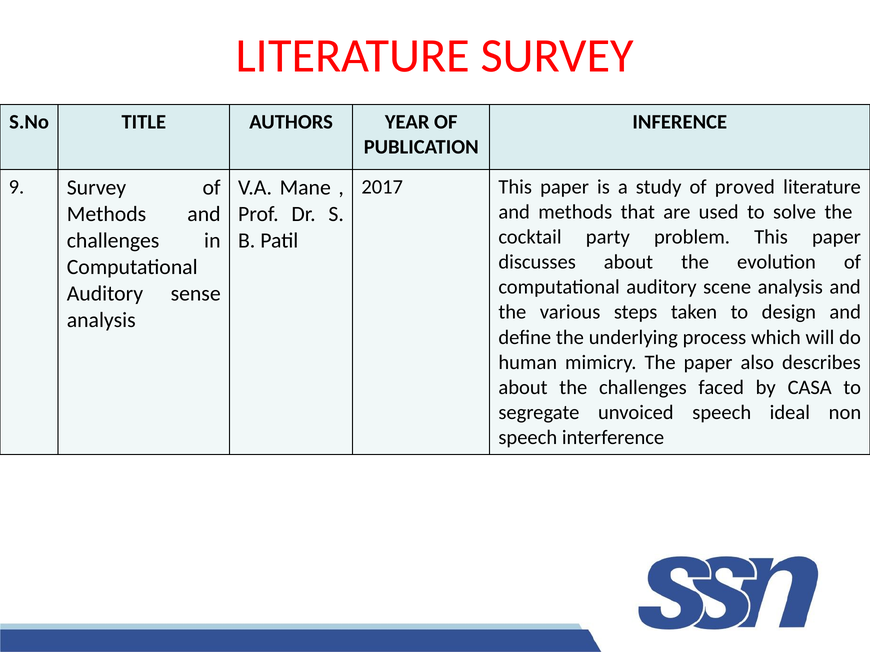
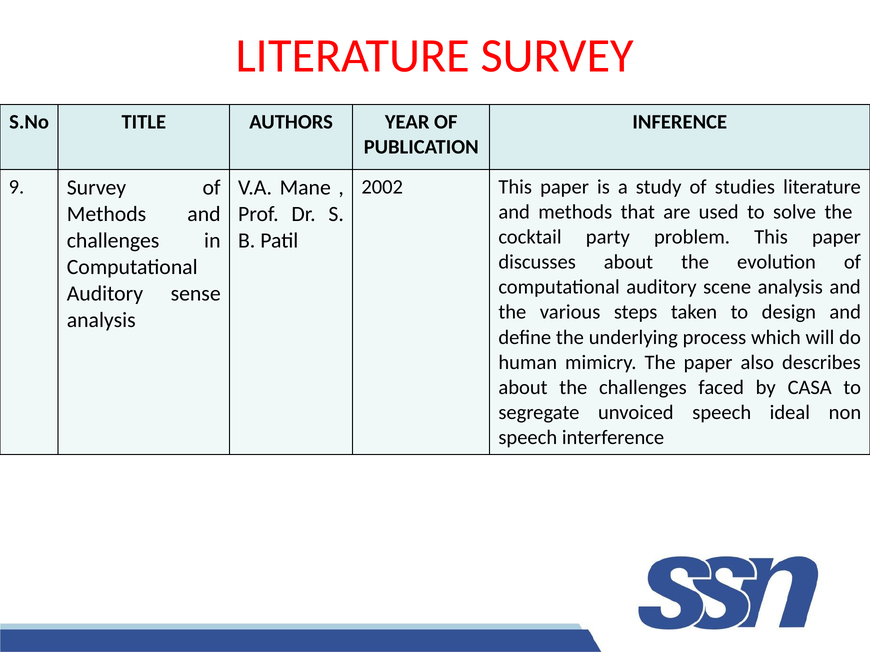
2017: 2017 -> 2002
proved: proved -> studies
